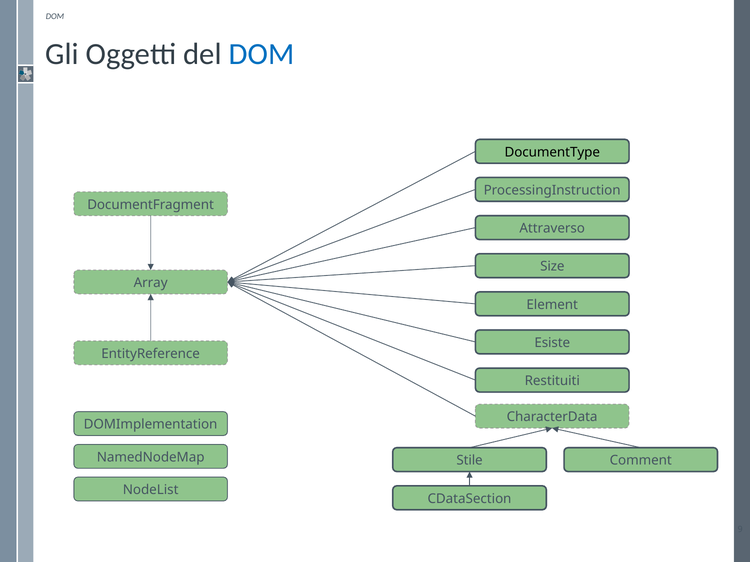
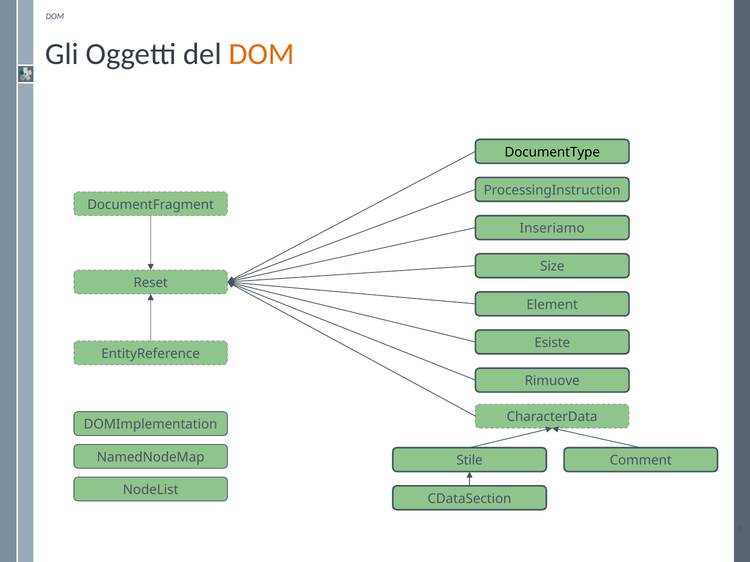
DOM at (262, 54) colour: blue -> orange
Attraverso: Attraverso -> Inseriamo
Array: Array -> Reset
Restituiti: Restituiti -> Rimuove
